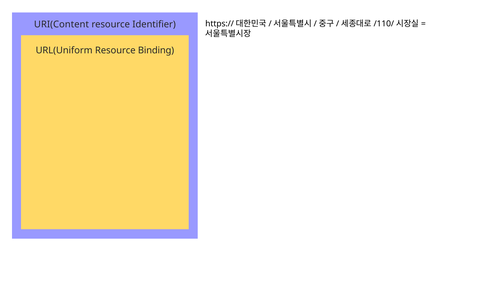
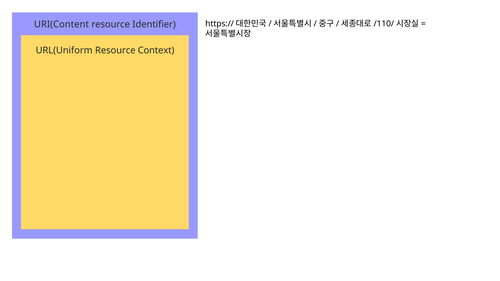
Binding: Binding -> Context
